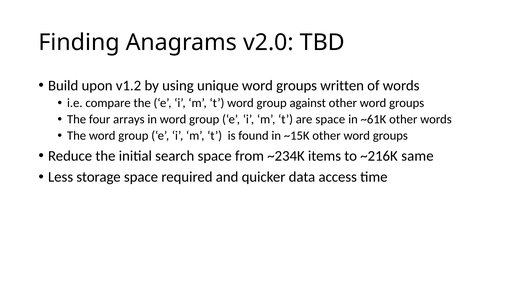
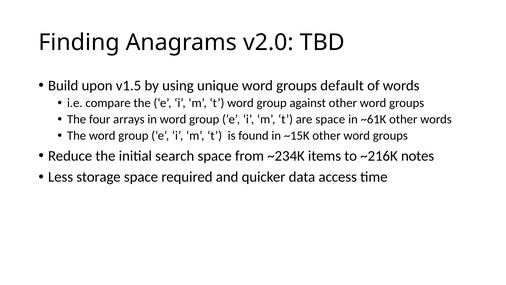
v1.2: v1.2 -> v1.5
written: written -> default
same: same -> notes
